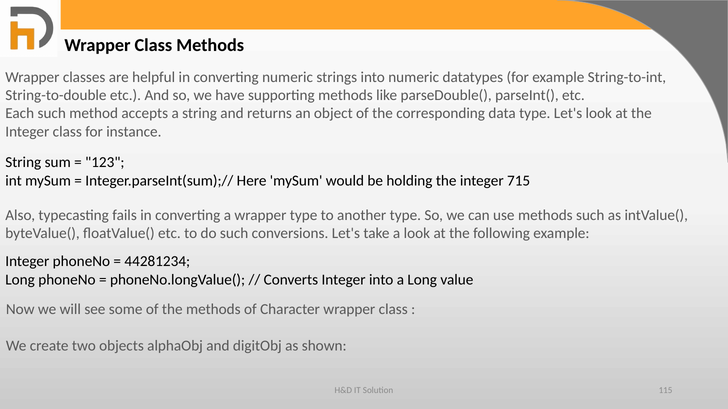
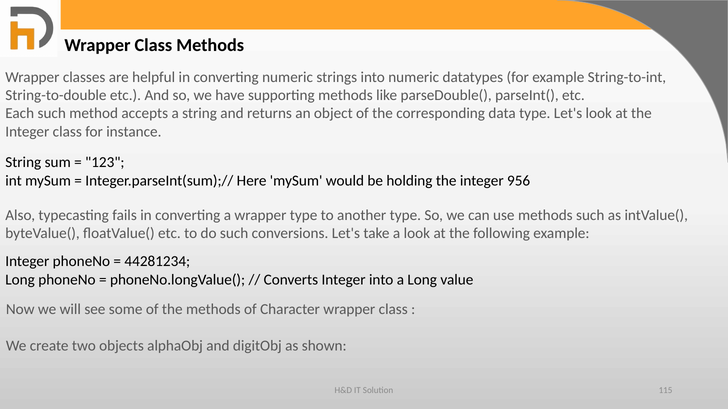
715: 715 -> 956
